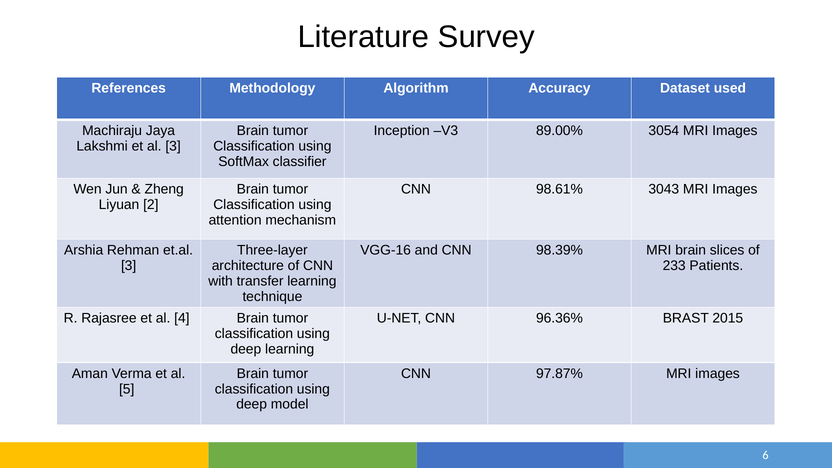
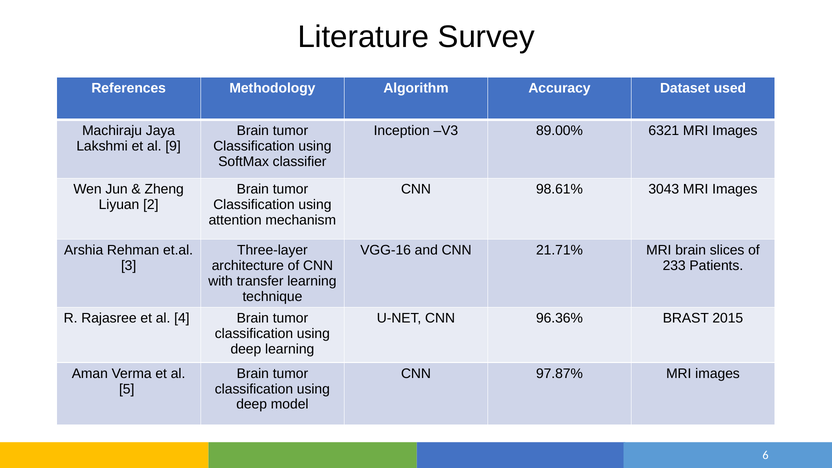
3054: 3054 -> 6321
al 3: 3 -> 9
98.39%: 98.39% -> 21.71%
